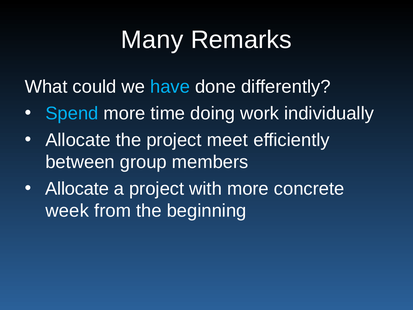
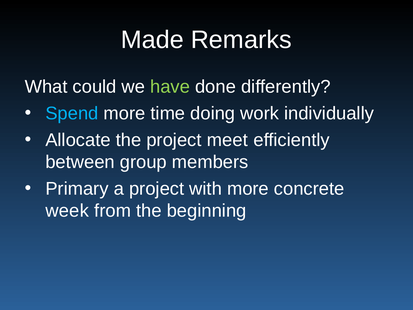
Many: Many -> Made
have colour: light blue -> light green
Allocate at (77, 189): Allocate -> Primary
